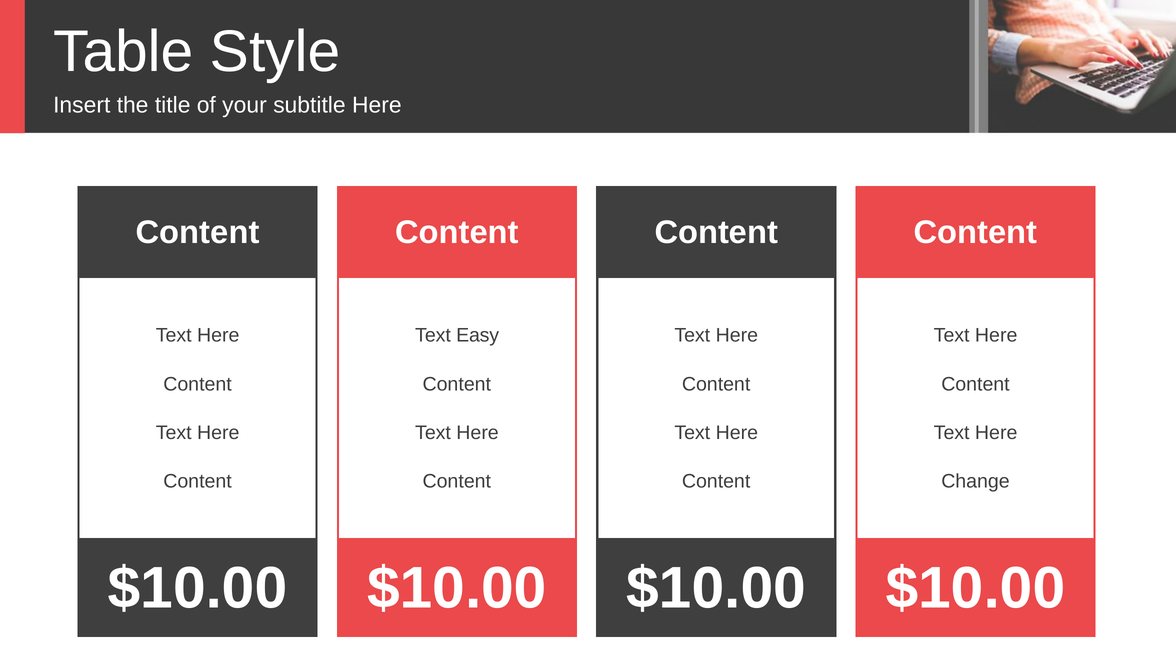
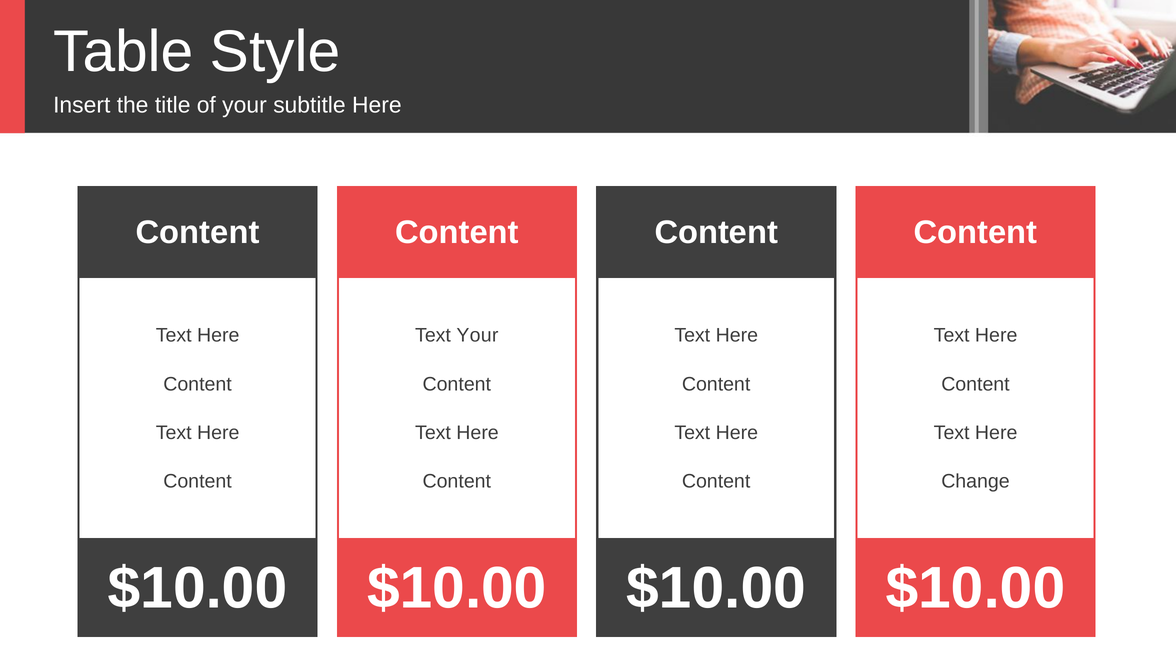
Text Easy: Easy -> Your
